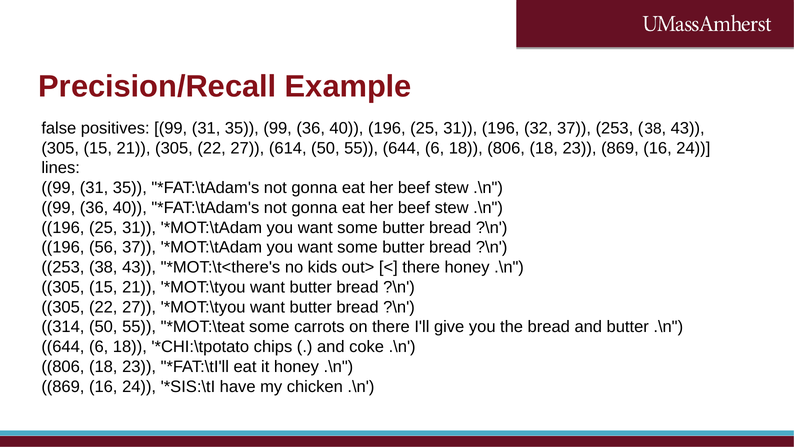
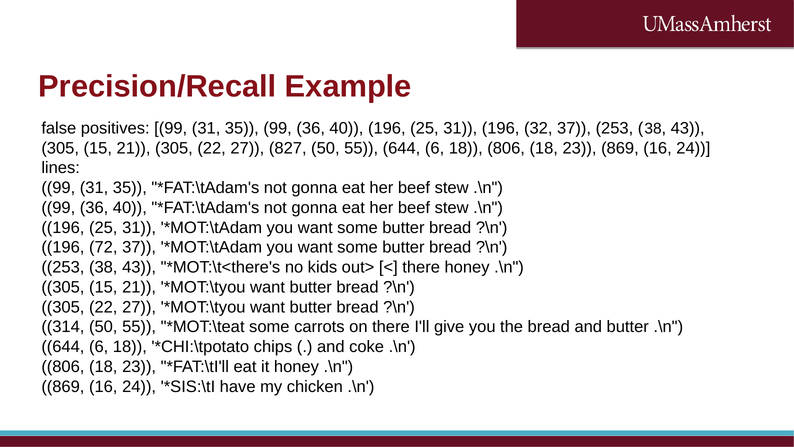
614: 614 -> 827
56: 56 -> 72
